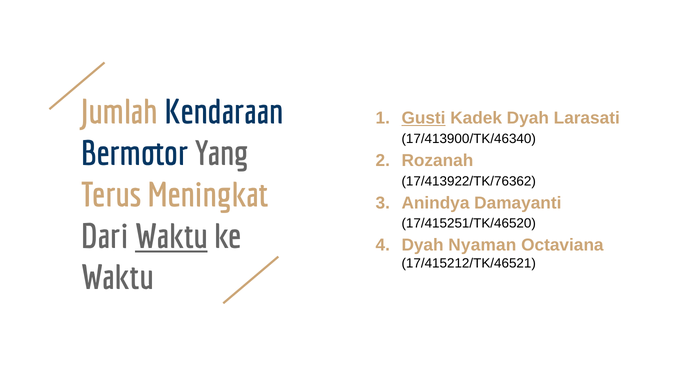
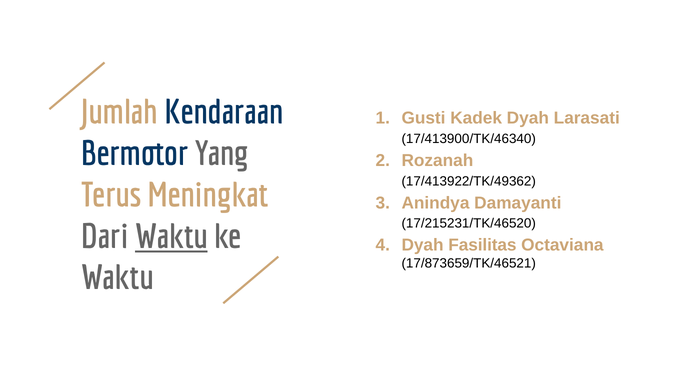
Gusti underline: present -> none
17/413922/TK/76362: 17/413922/TK/76362 -> 17/413922/TK/49362
17/415251/TK/46520: 17/415251/TK/46520 -> 17/215231/TK/46520
Nyaman: Nyaman -> Fasilitas
17/415212/TK/46521: 17/415212/TK/46521 -> 17/873659/TK/46521
